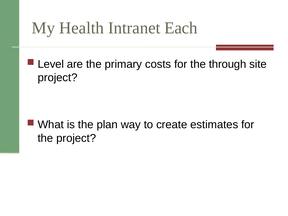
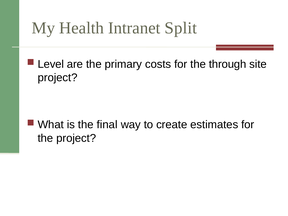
Each: Each -> Split
plan: plan -> final
